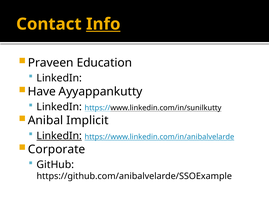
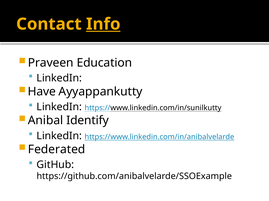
Implicit: Implicit -> Identify
LinkedIn at (59, 136) underline: present -> none
Corporate: Corporate -> Federated
